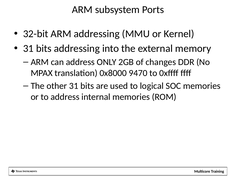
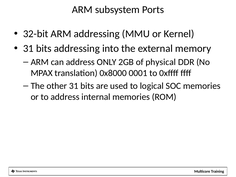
changes: changes -> physical
9470: 9470 -> 0001
